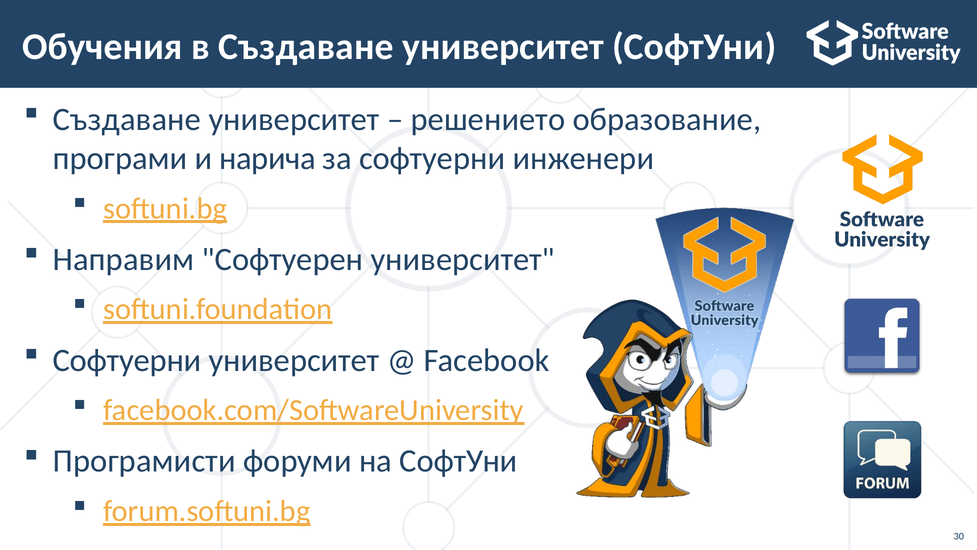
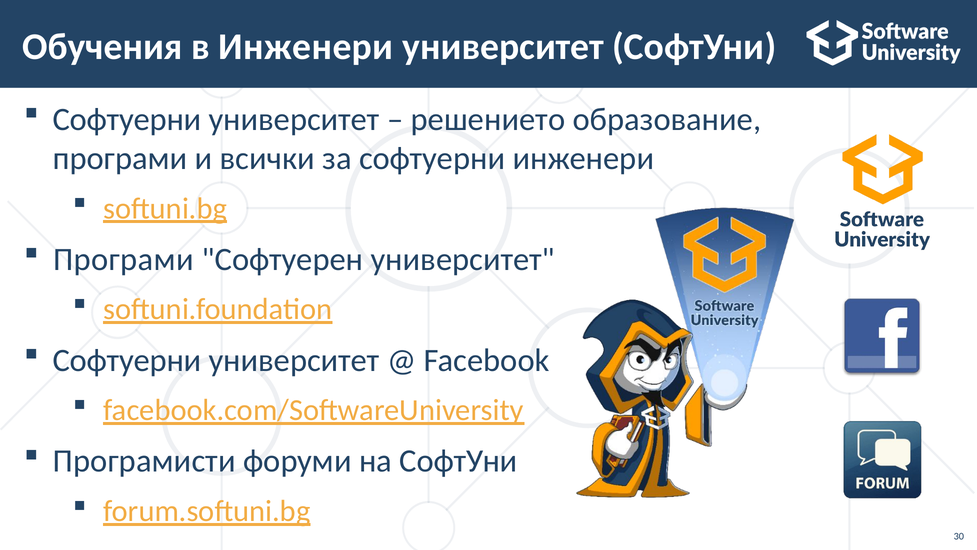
в Създаване: Създаване -> Инженери
Създаване at (127, 119): Създаване -> Софтуерни
нарича: нарича -> всички
Направим at (124, 259): Направим -> Програми
